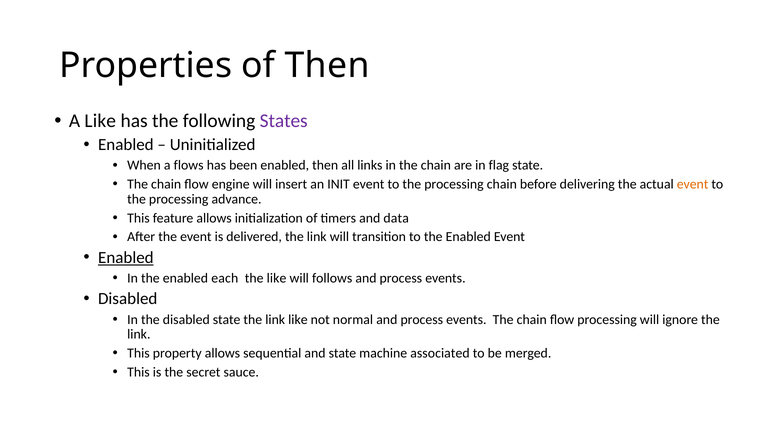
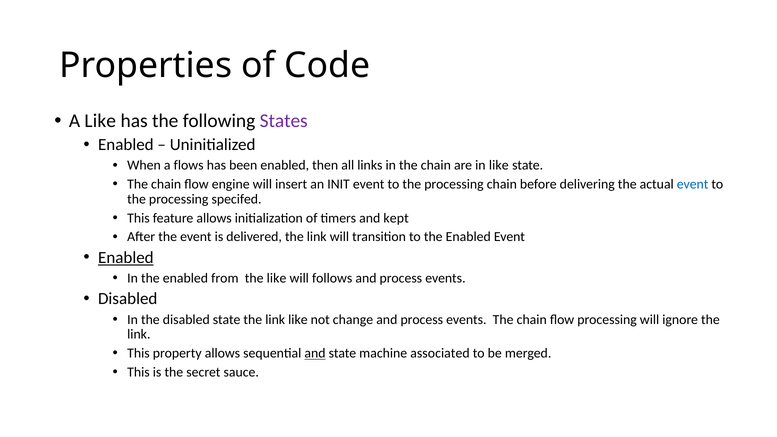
of Then: Then -> Code
in flag: flag -> like
event at (693, 184) colour: orange -> blue
advance: advance -> specifed
data: data -> kept
each: each -> from
normal: normal -> change
and at (315, 353) underline: none -> present
